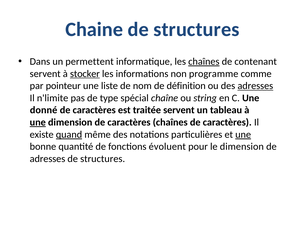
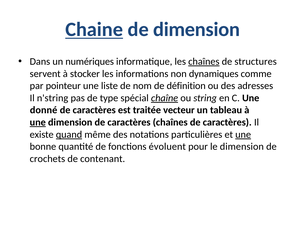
Chaine underline: none -> present
structures at (196, 30): structures -> dimension
permettent: permettent -> numériques
contenant: contenant -> structures
stocker underline: present -> none
programme: programme -> dynamiques
adresses at (255, 86) underline: present -> none
n'limite: n'limite -> n'string
chaîne underline: none -> present
traitée servent: servent -> vecteur
adresses at (47, 159): adresses -> crochets
structures at (103, 159): structures -> contenant
